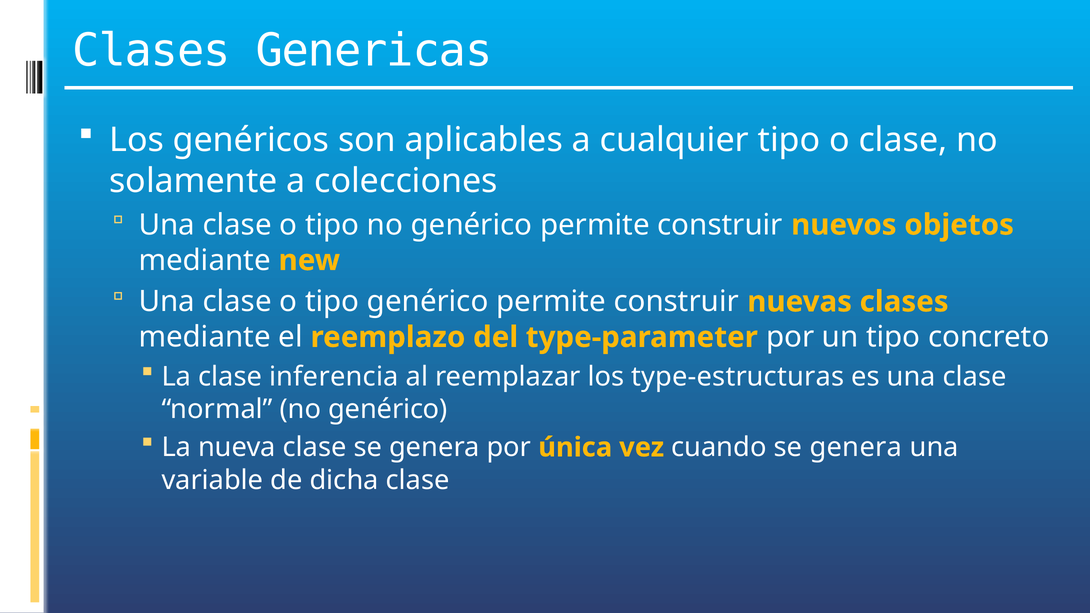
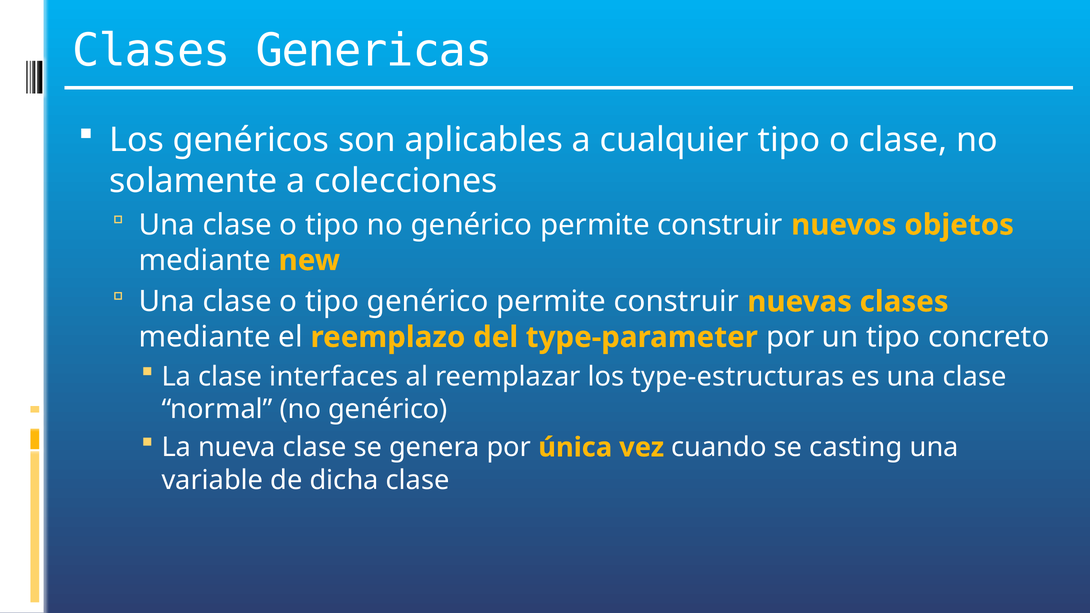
inferencia: inferencia -> interfaces
cuando se genera: genera -> casting
